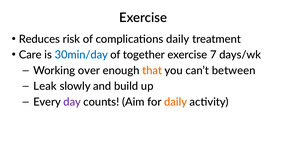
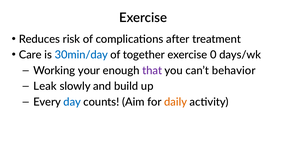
complications daily: daily -> after
7: 7 -> 0
over: over -> your
that colour: orange -> purple
between: between -> behavior
day colour: purple -> blue
